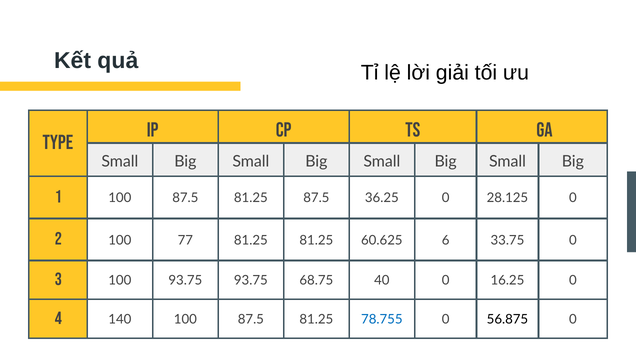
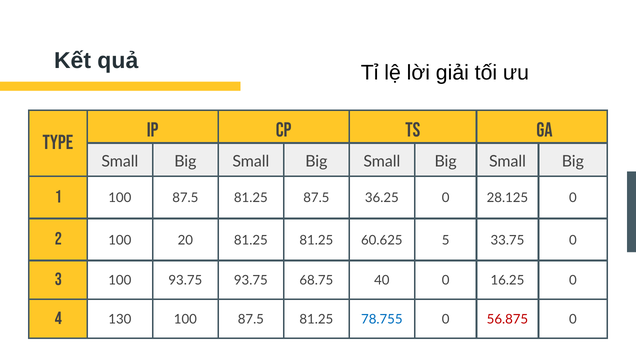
77: 77 -> 20
6: 6 -> 5
140: 140 -> 130
56.875 colour: black -> red
